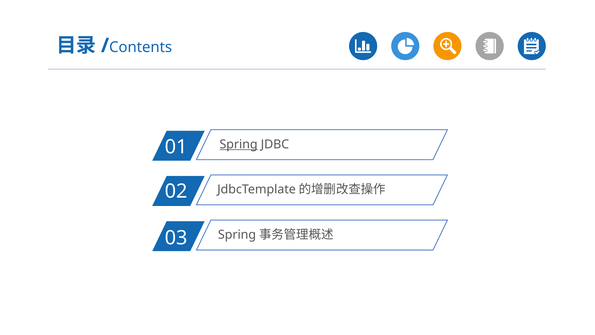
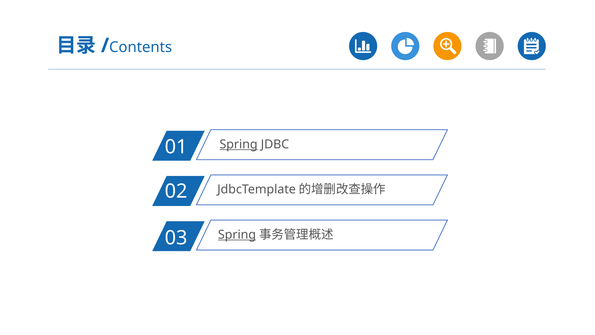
Spring at (237, 234) underline: none -> present
